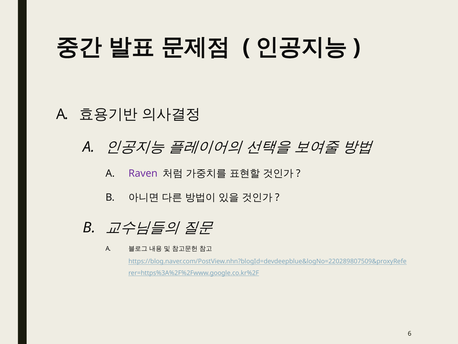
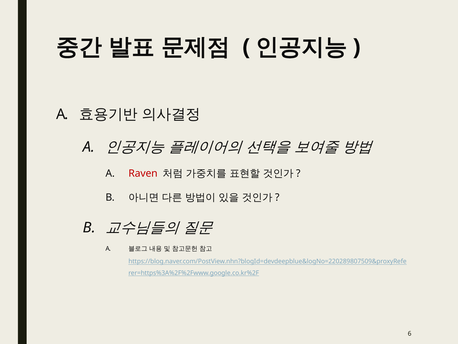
Raven colour: purple -> red
